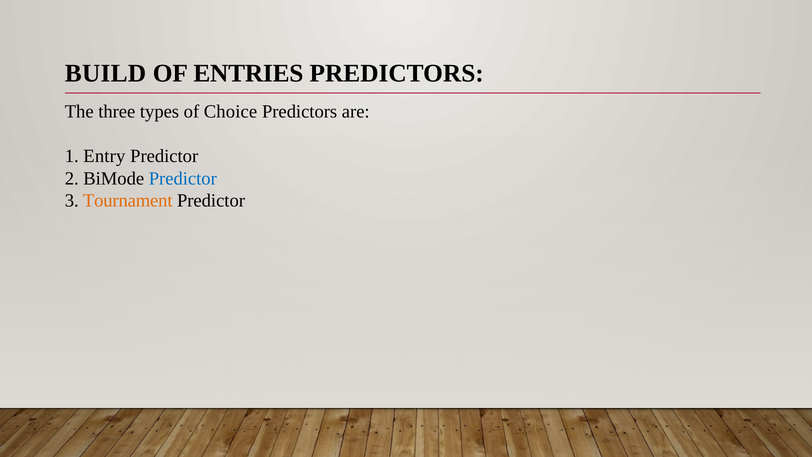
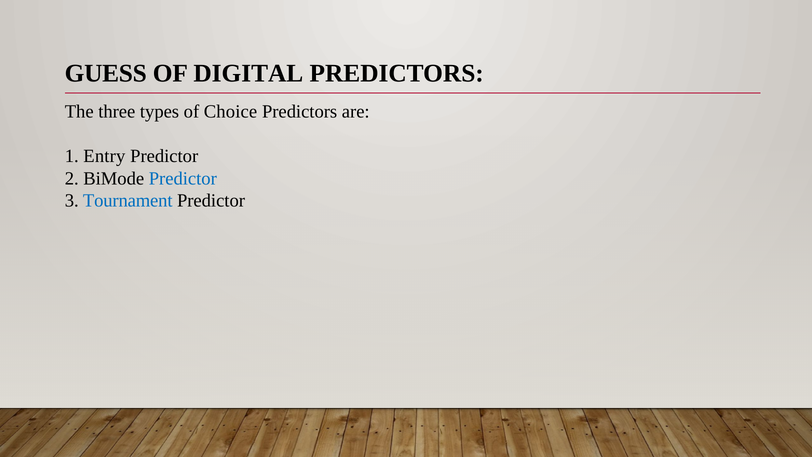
BUILD: BUILD -> GUESS
ENTRIES: ENTRIES -> DIGITAL
Tournament colour: orange -> blue
